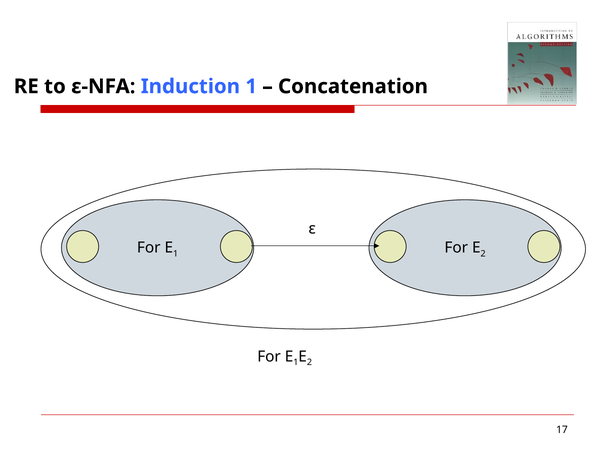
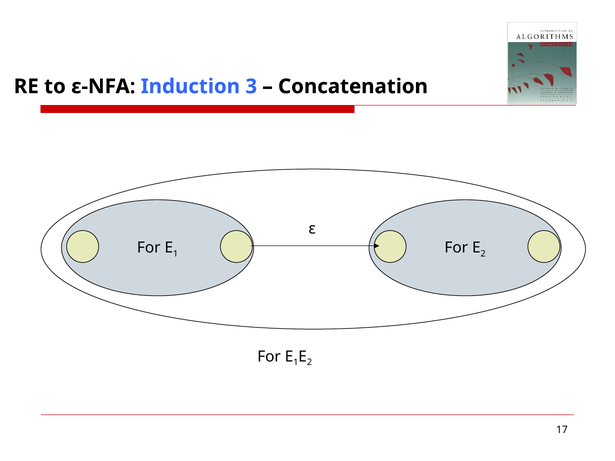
Induction 1: 1 -> 3
